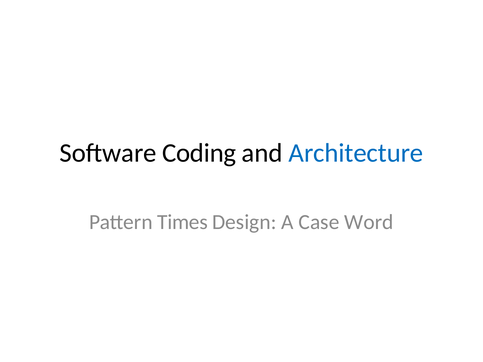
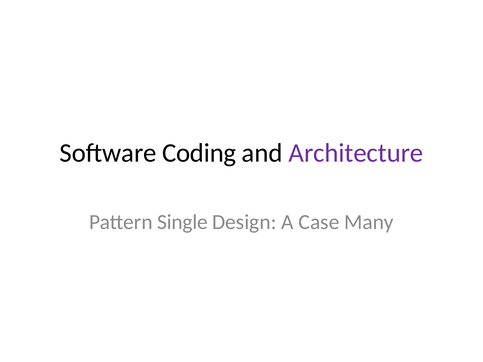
Architecture colour: blue -> purple
Times: Times -> Single
Word: Word -> Many
